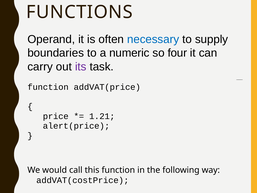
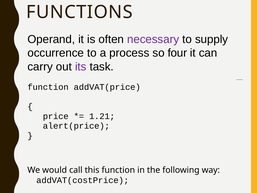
necessary colour: blue -> purple
boundaries: boundaries -> occurrence
numeric: numeric -> process
